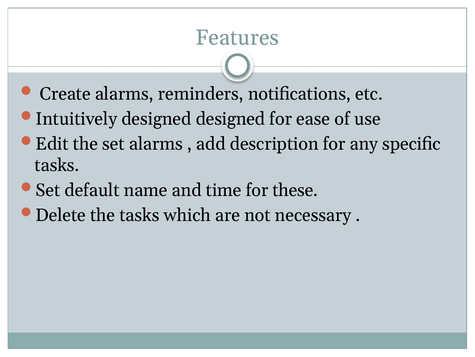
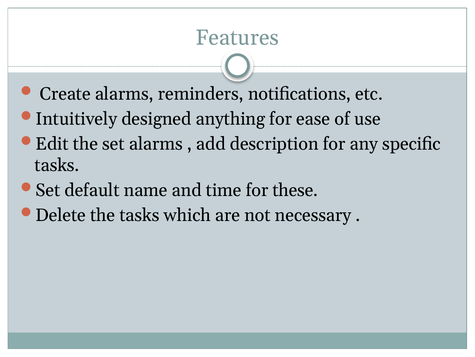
designed designed: designed -> anything
